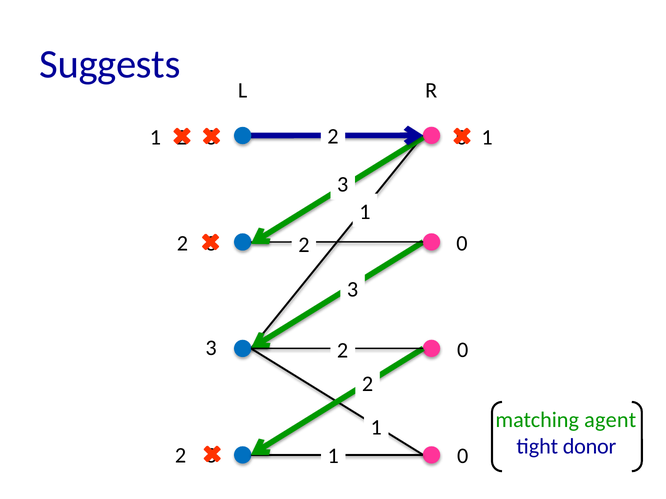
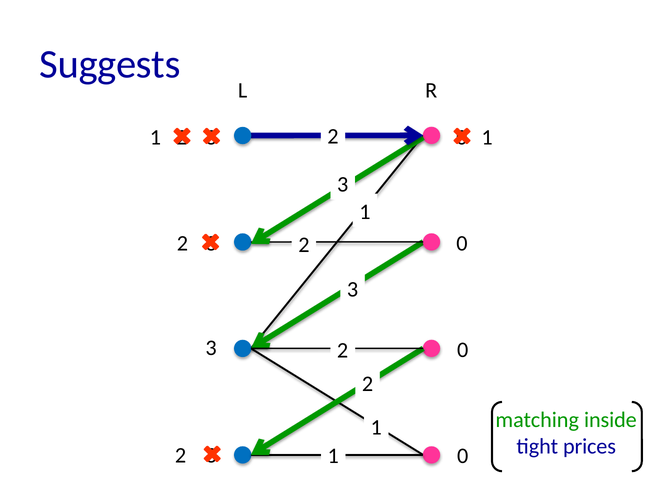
agent: agent -> inside
donor: donor -> prices
